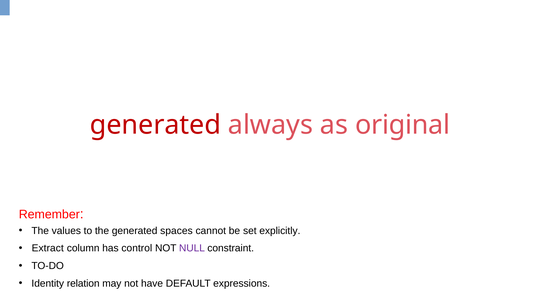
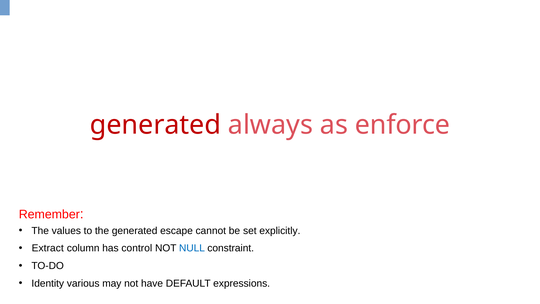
original: original -> enforce
spaces: spaces -> escape
NULL colour: purple -> blue
relation: relation -> various
